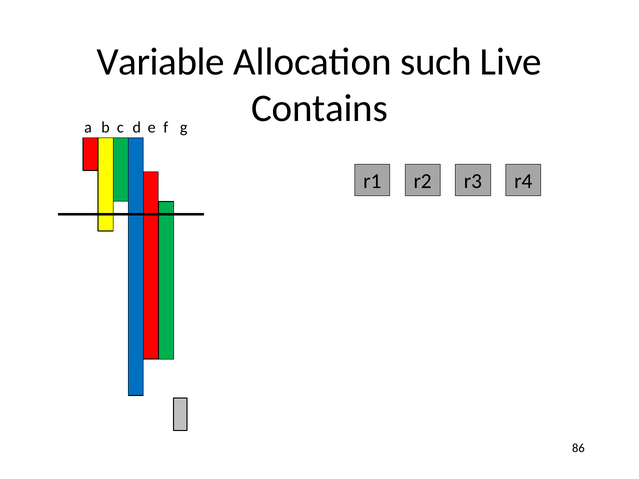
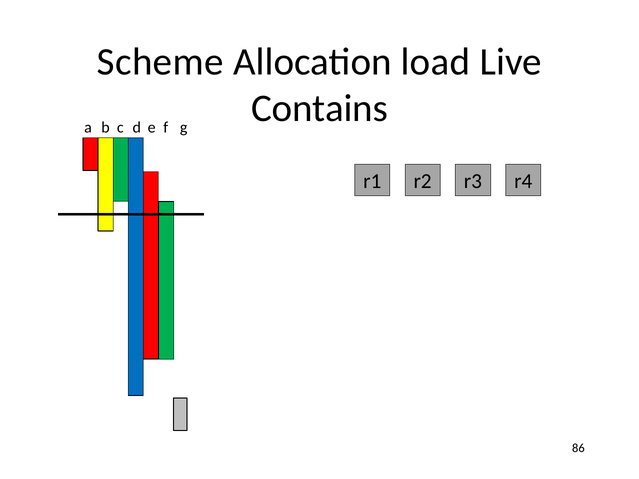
Variable: Variable -> Scheme
such: such -> load
